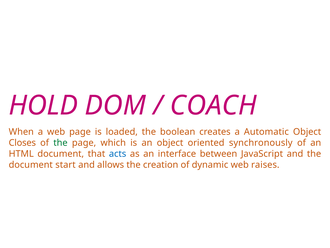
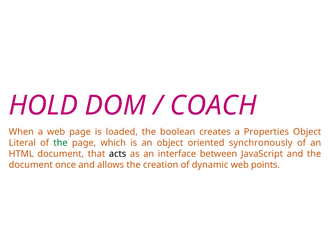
Automatic: Automatic -> Properties
Closes: Closes -> Literal
acts colour: blue -> black
start: start -> once
raises: raises -> points
